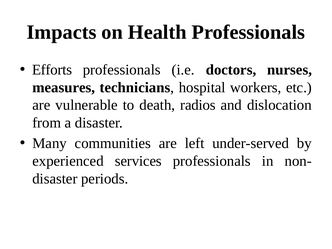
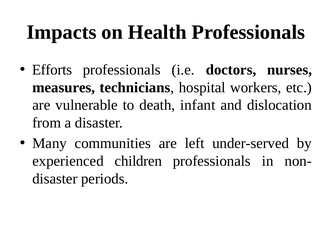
radios: radios -> infant
services: services -> children
